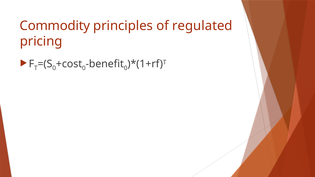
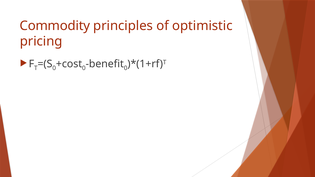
regulated: regulated -> optimistic
